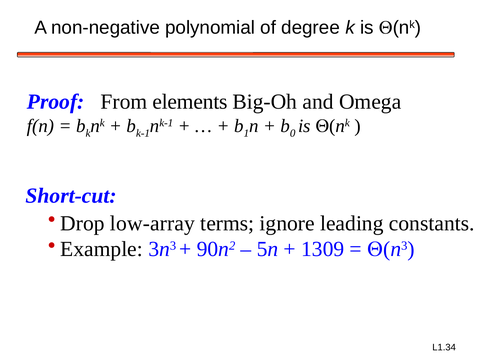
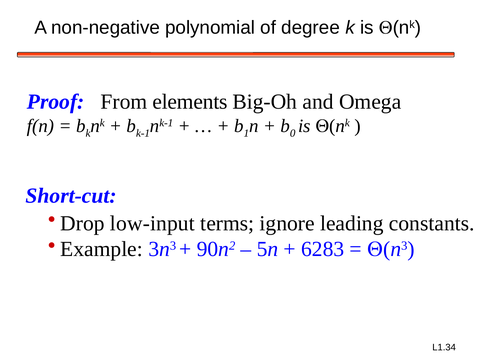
low-array: low-array -> low-input
1309: 1309 -> 6283
